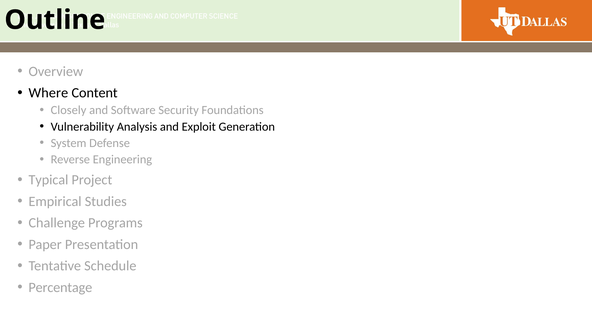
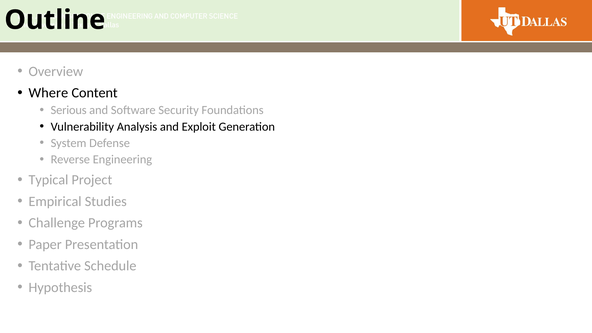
Closely: Closely -> Serious
Percentage: Percentage -> Hypothesis
